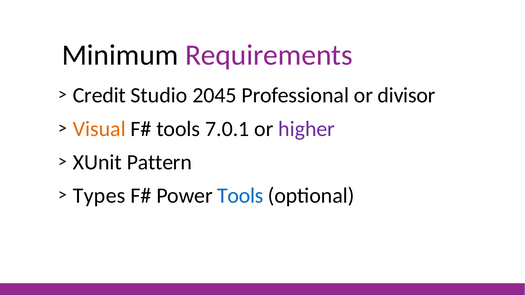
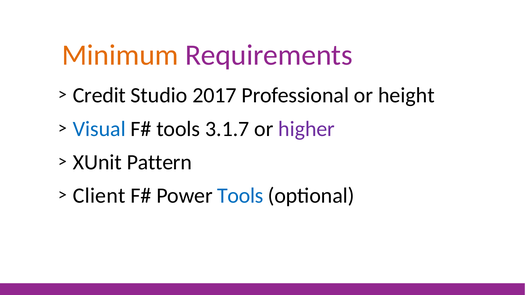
Minimum colour: black -> orange
2045: 2045 -> 2017
divisor: divisor -> height
Visual colour: orange -> blue
7.0.1: 7.0.1 -> 3.1.7
Types: Types -> Client
